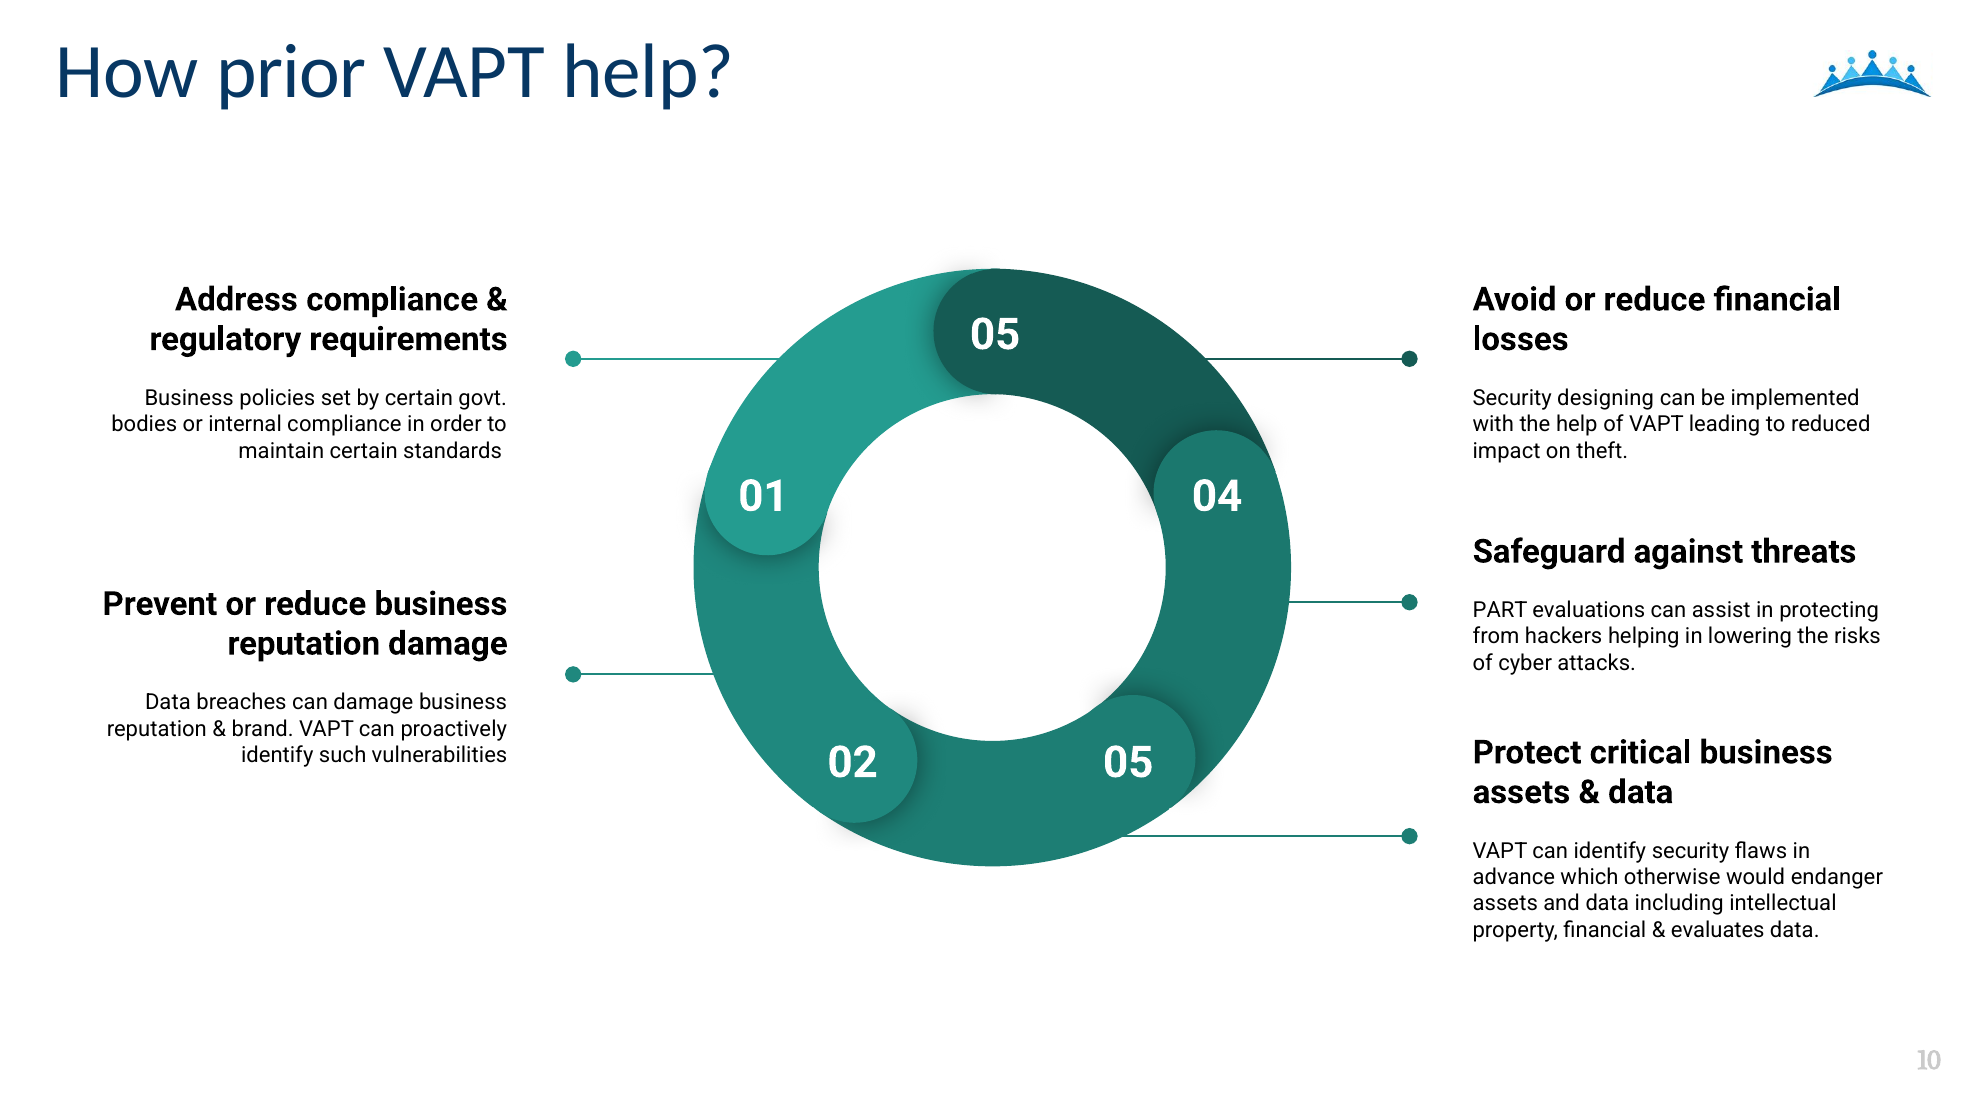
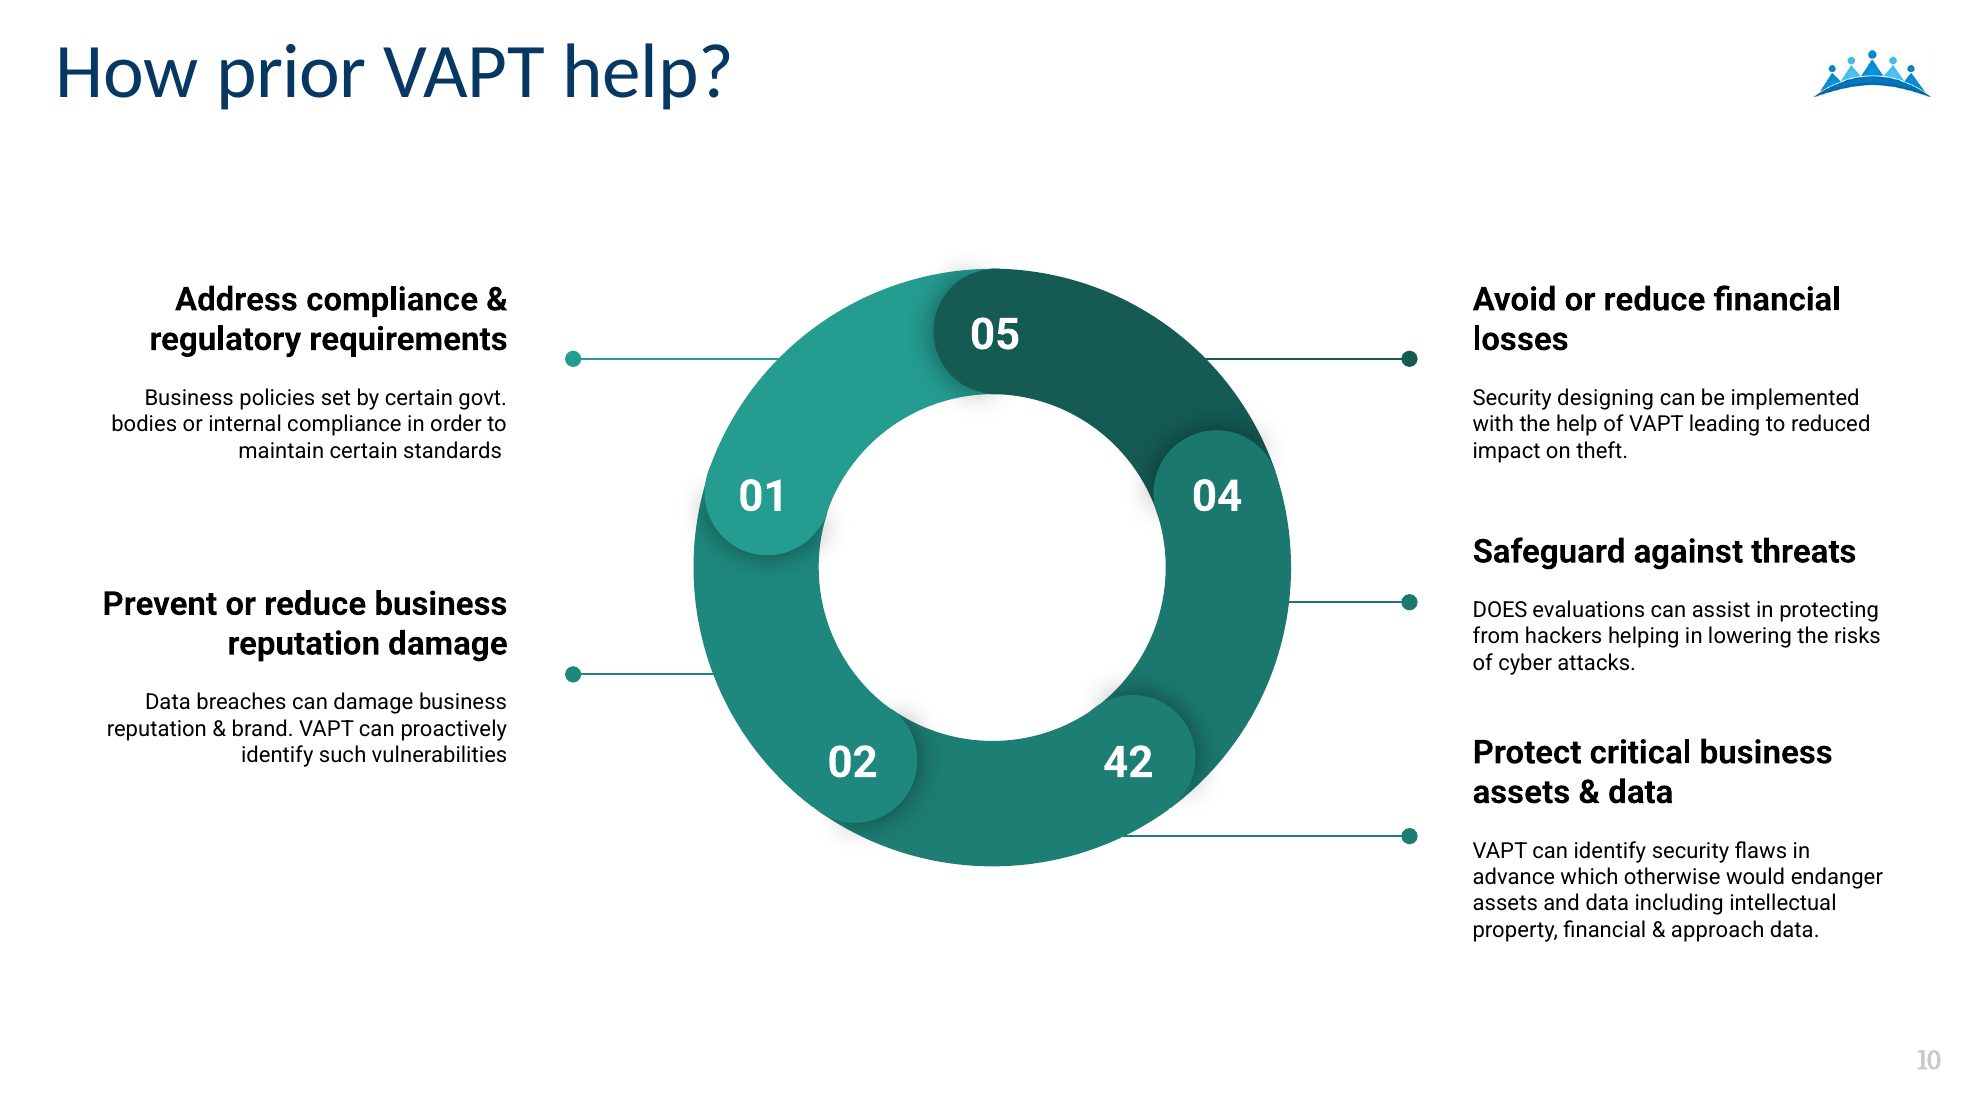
PART: PART -> DOES
02 05: 05 -> 42
evaluates: evaluates -> approach
